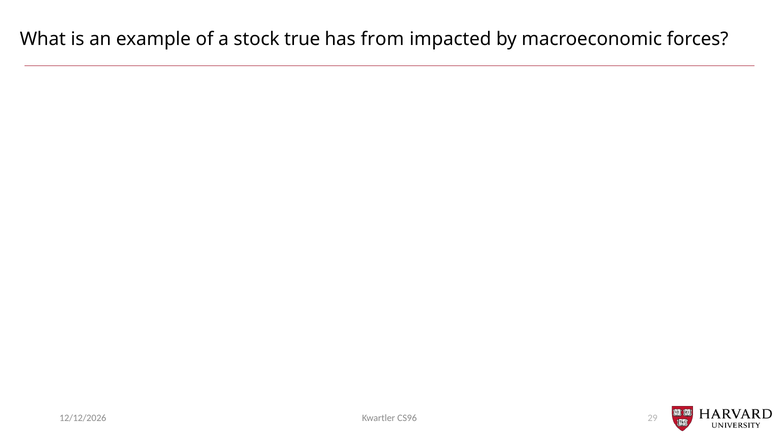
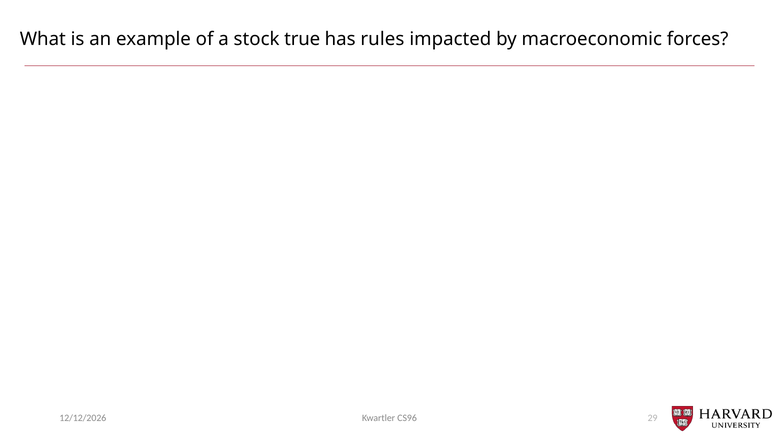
from: from -> rules
